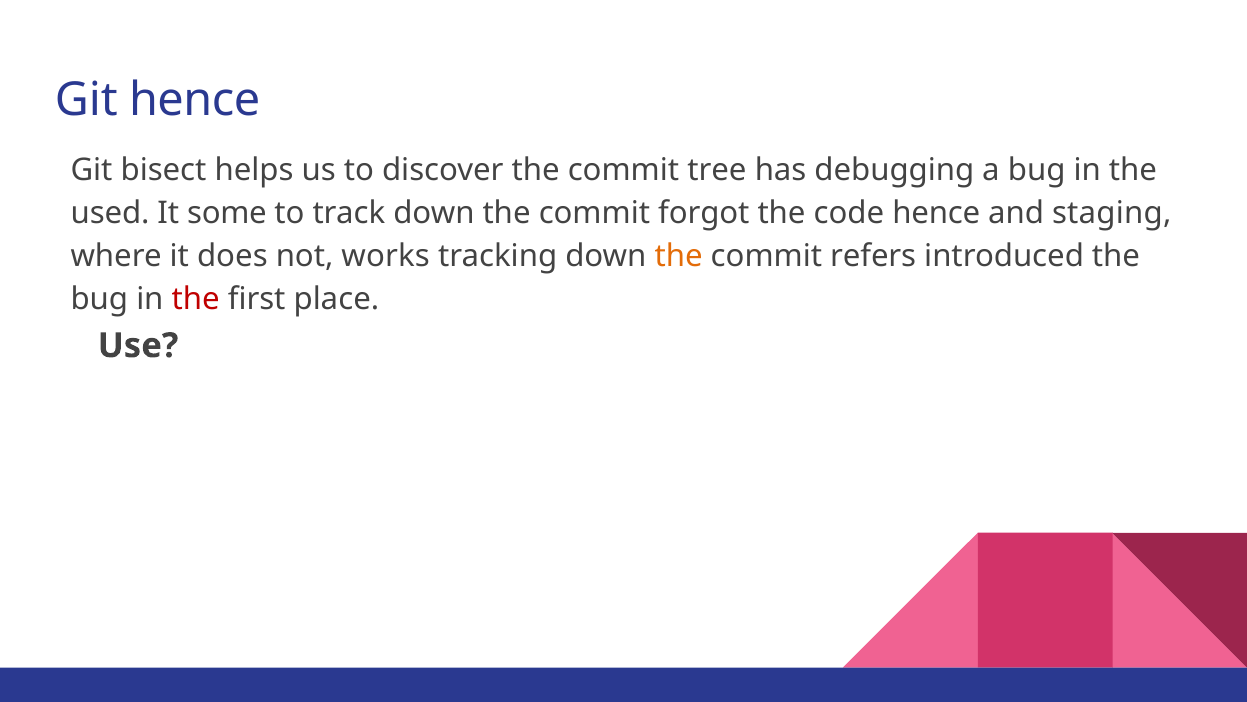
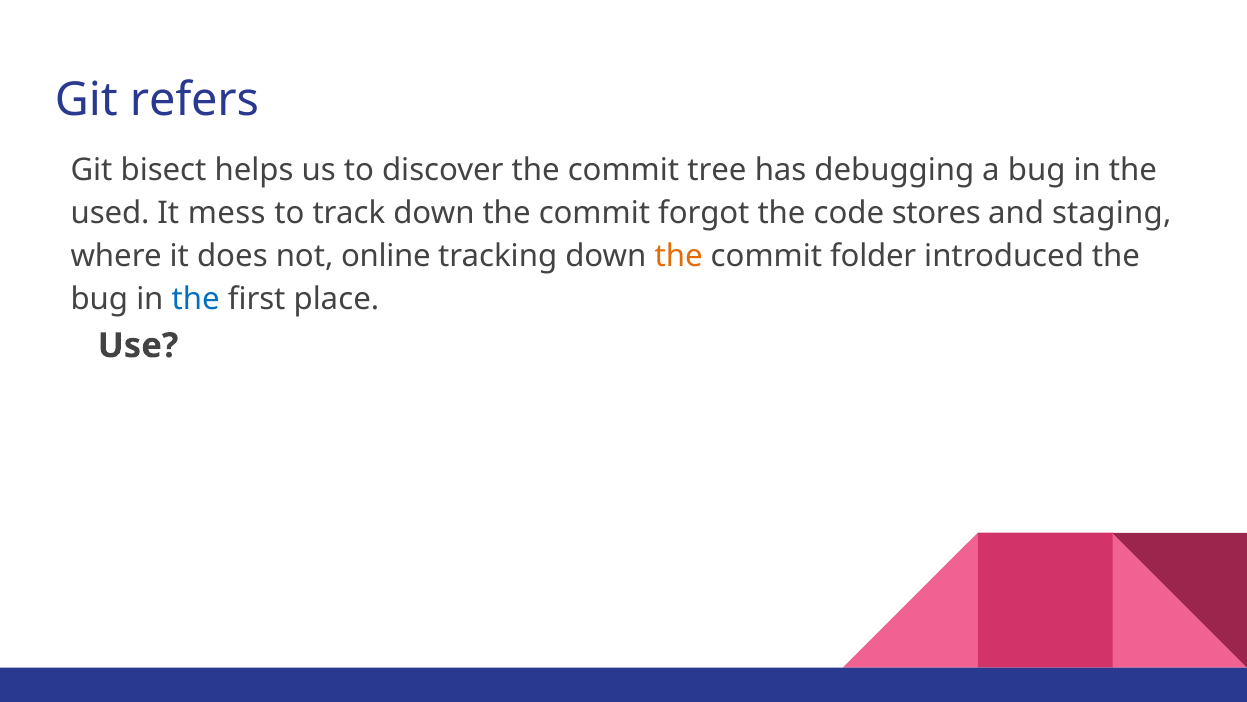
Git hence: hence -> refers
some: some -> mess
code hence: hence -> stores
works: works -> online
refers: refers -> folder
the at (196, 299) colour: red -> blue
